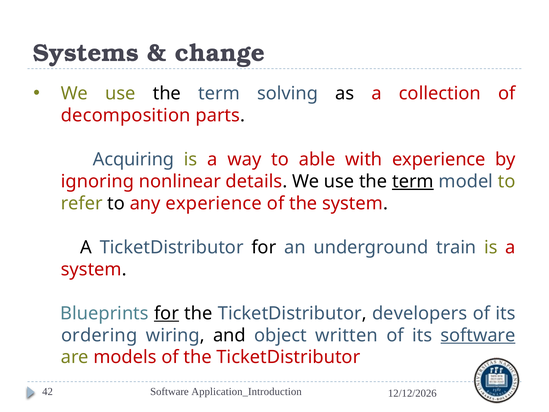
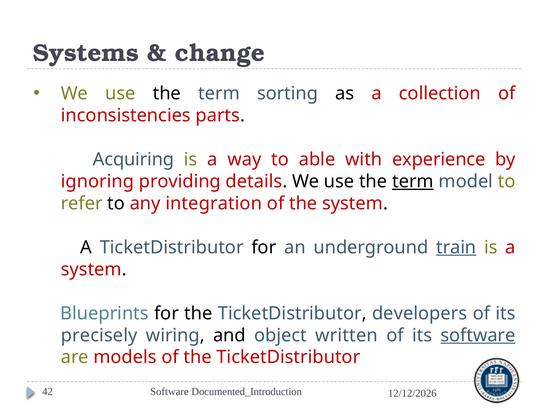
solving: solving -> sorting
decomposition: decomposition -> inconsistencies
nonlinear: nonlinear -> providing
any experience: experience -> integration
train underline: none -> present
for at (166, 313) underline: present -> none
ordering: ordering -> precisely
Application_Introduction: Application_Introduction -> Documented_Introduction
